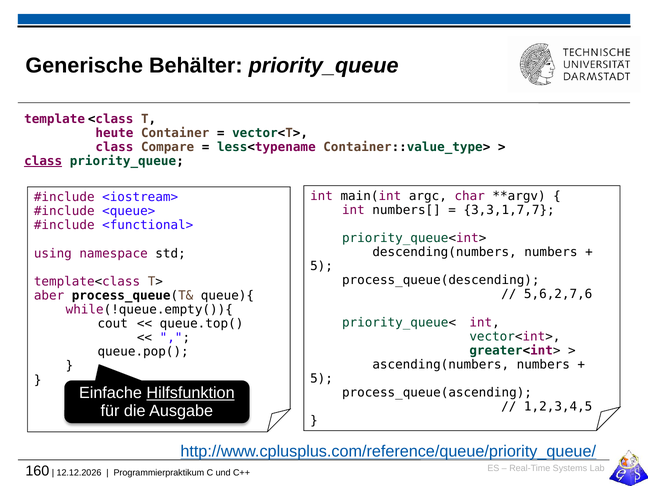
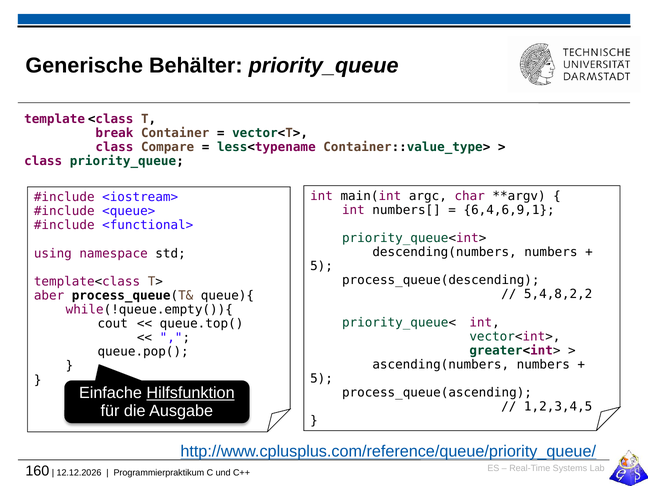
heute: heute -> break
class at (43, 161) underline: present -> none
3,3,1,7,7: 3,3,1,7,7 -> 6,4,6,9,1
5,6,2,7,6: 5,6,2,7,6 -> 5,4,8,2,2
